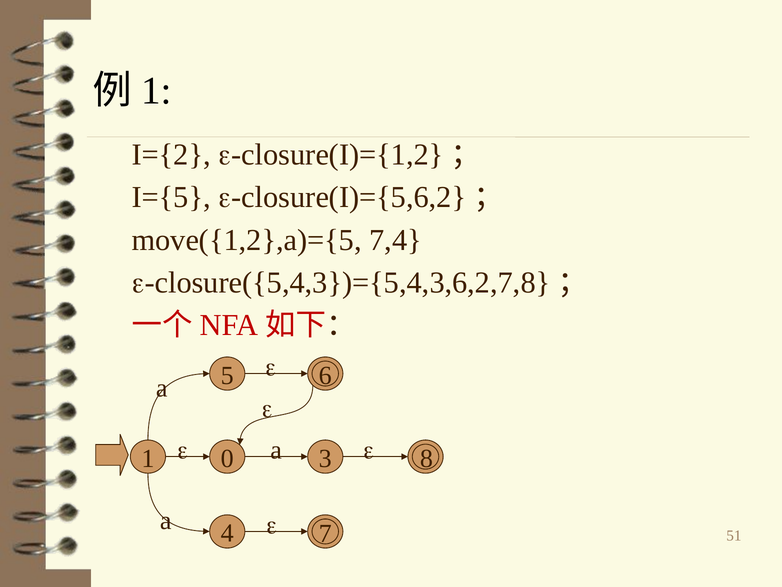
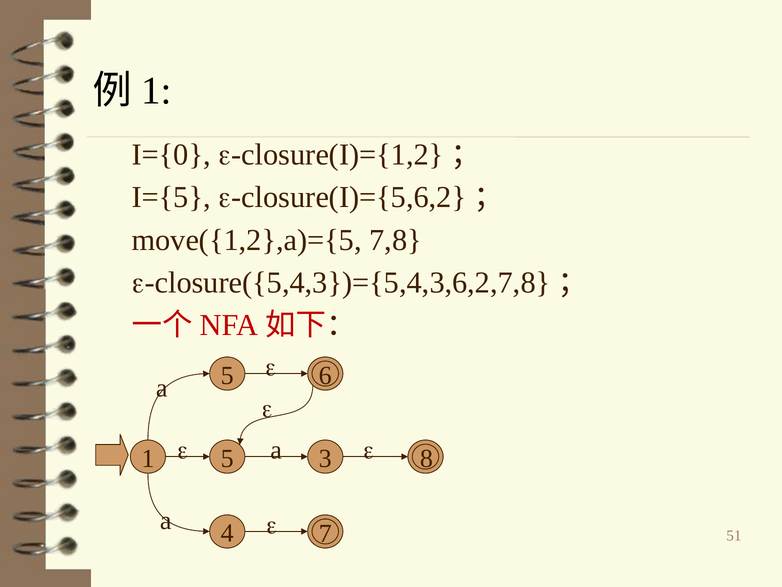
I={2: I={2 -> I={0
7,4: 7,4 -> 7,8
1 0: 0 -> 5
